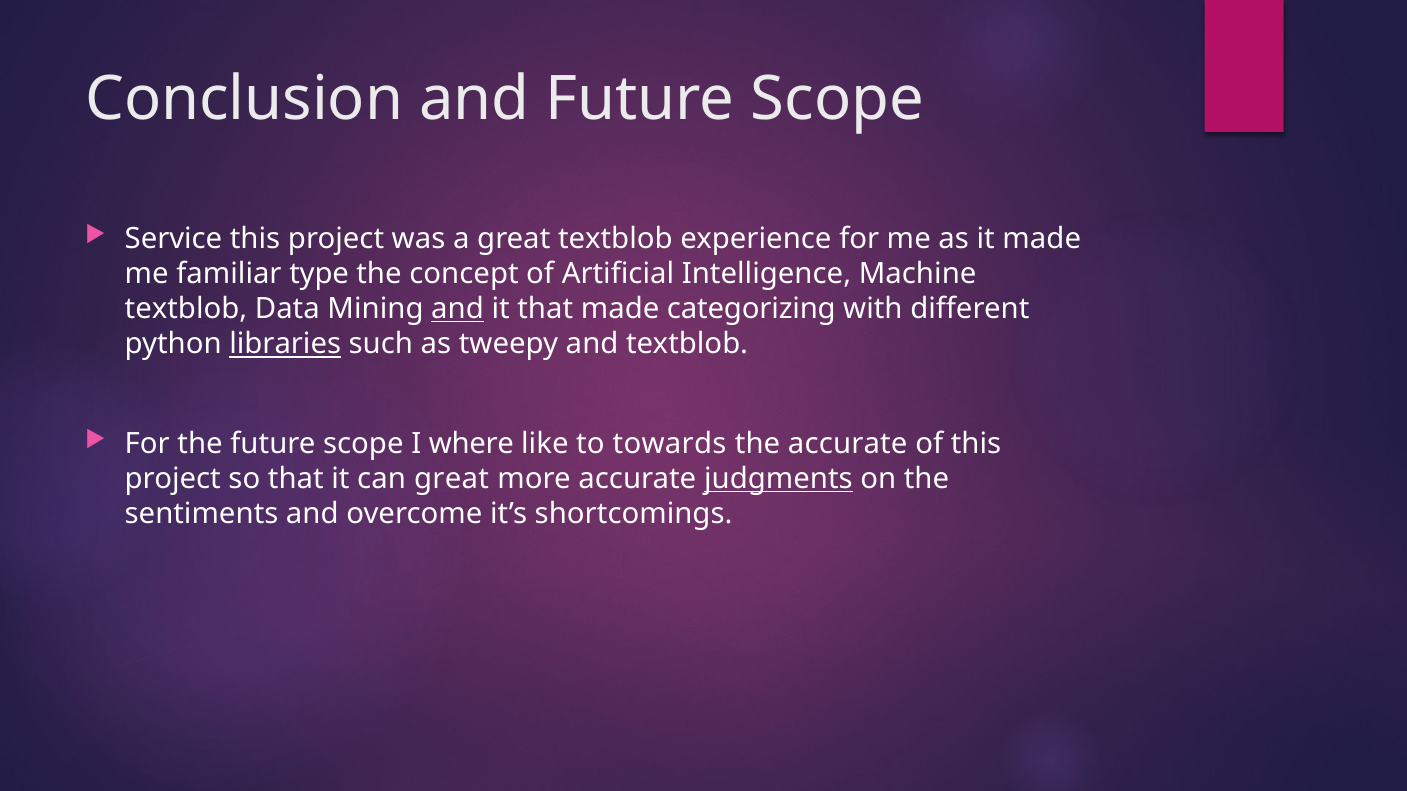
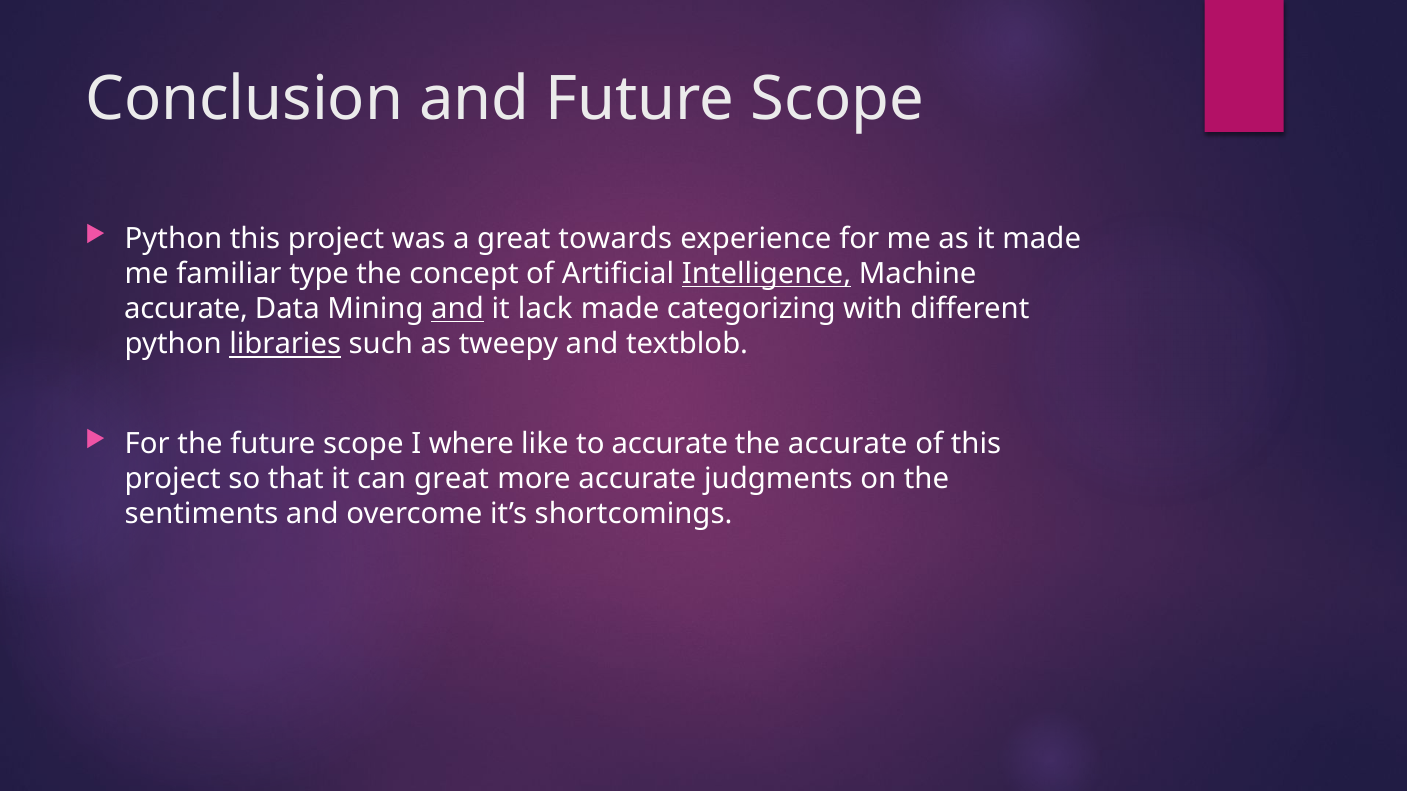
Service at (173, 239): Service -> Python
great textblob: textblob -> towards
Intelligence underline: none -> present
textblob at (186, 309): textblob -> accurate
it that: that -> lack
to towards: towards -> accurate
judgments underline: present -> none
